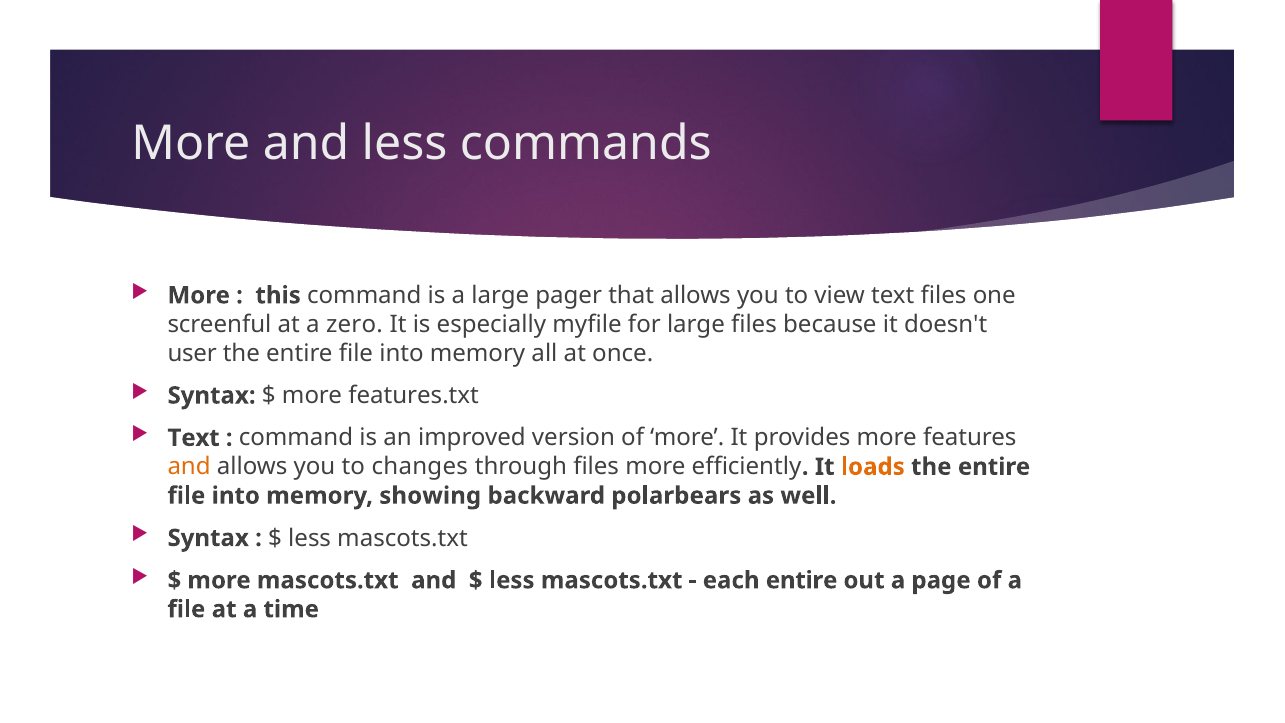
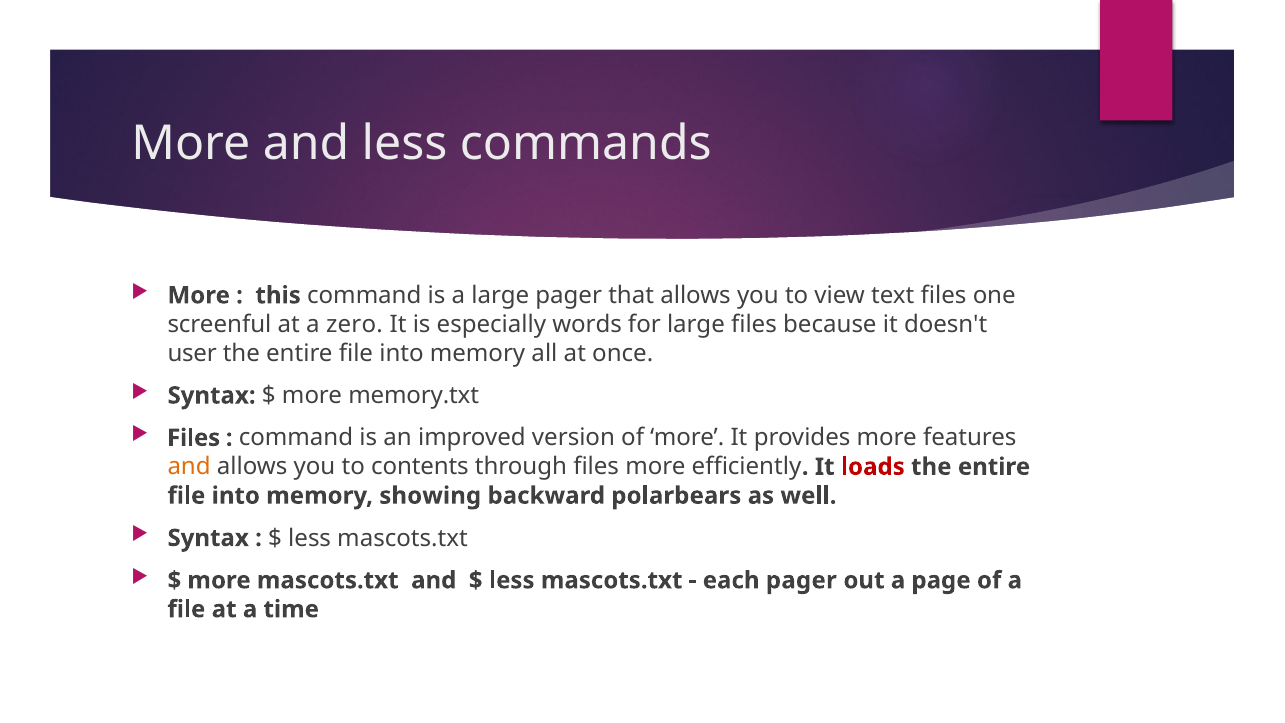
myfile: myfile -> words
features.txt: features.txt -> memory.txt
Text at (194, 438): Text -> Files
changes: changes -> contents
loads colour: orange -> red
each entire: entire -> pager
